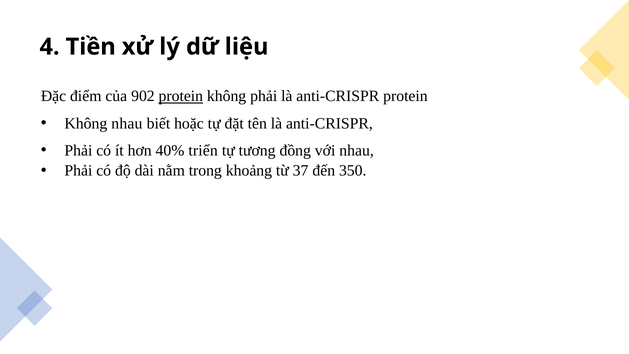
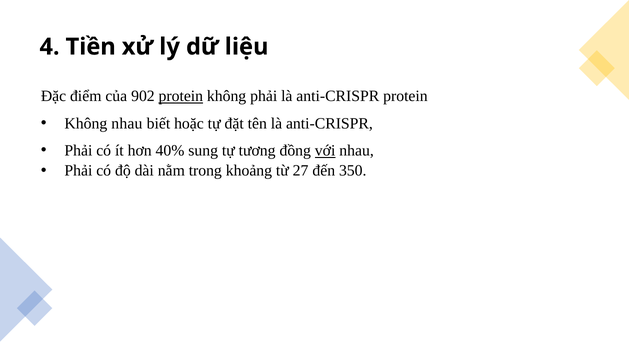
triển: triển -> sung
với underline: none -> present
37: 37 -> 27
